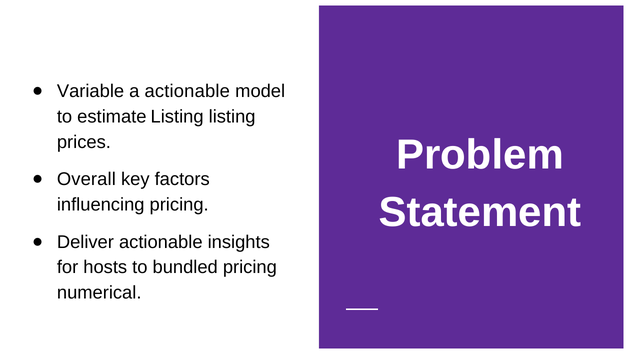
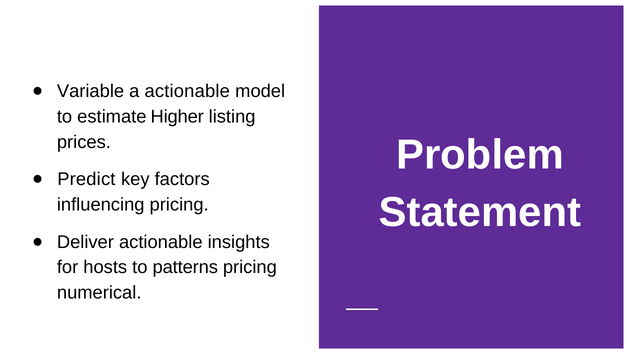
estimate Listing: Listing -> Higher
Overall: Overall -> Predict
bundled: bundled -> patterns
